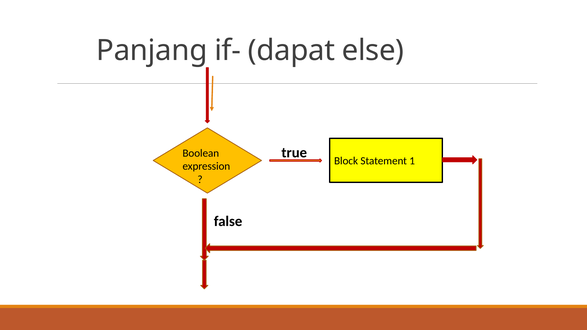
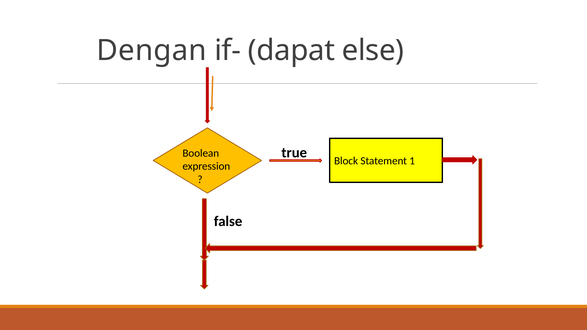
Panjang: Panjang -> Dengan
